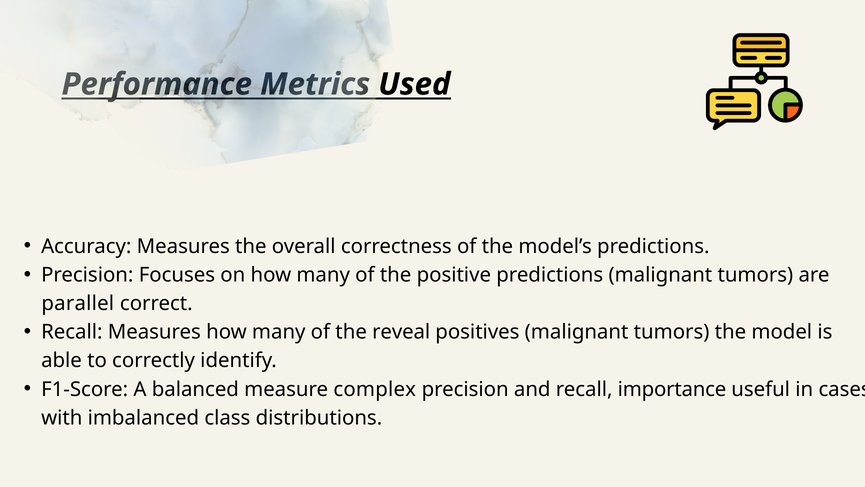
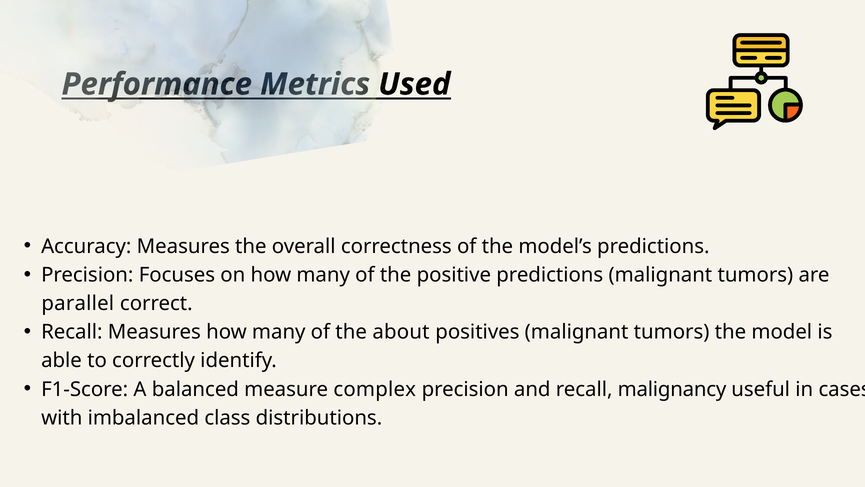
reveal: reveal -> about
importance: importance -> malignancy
